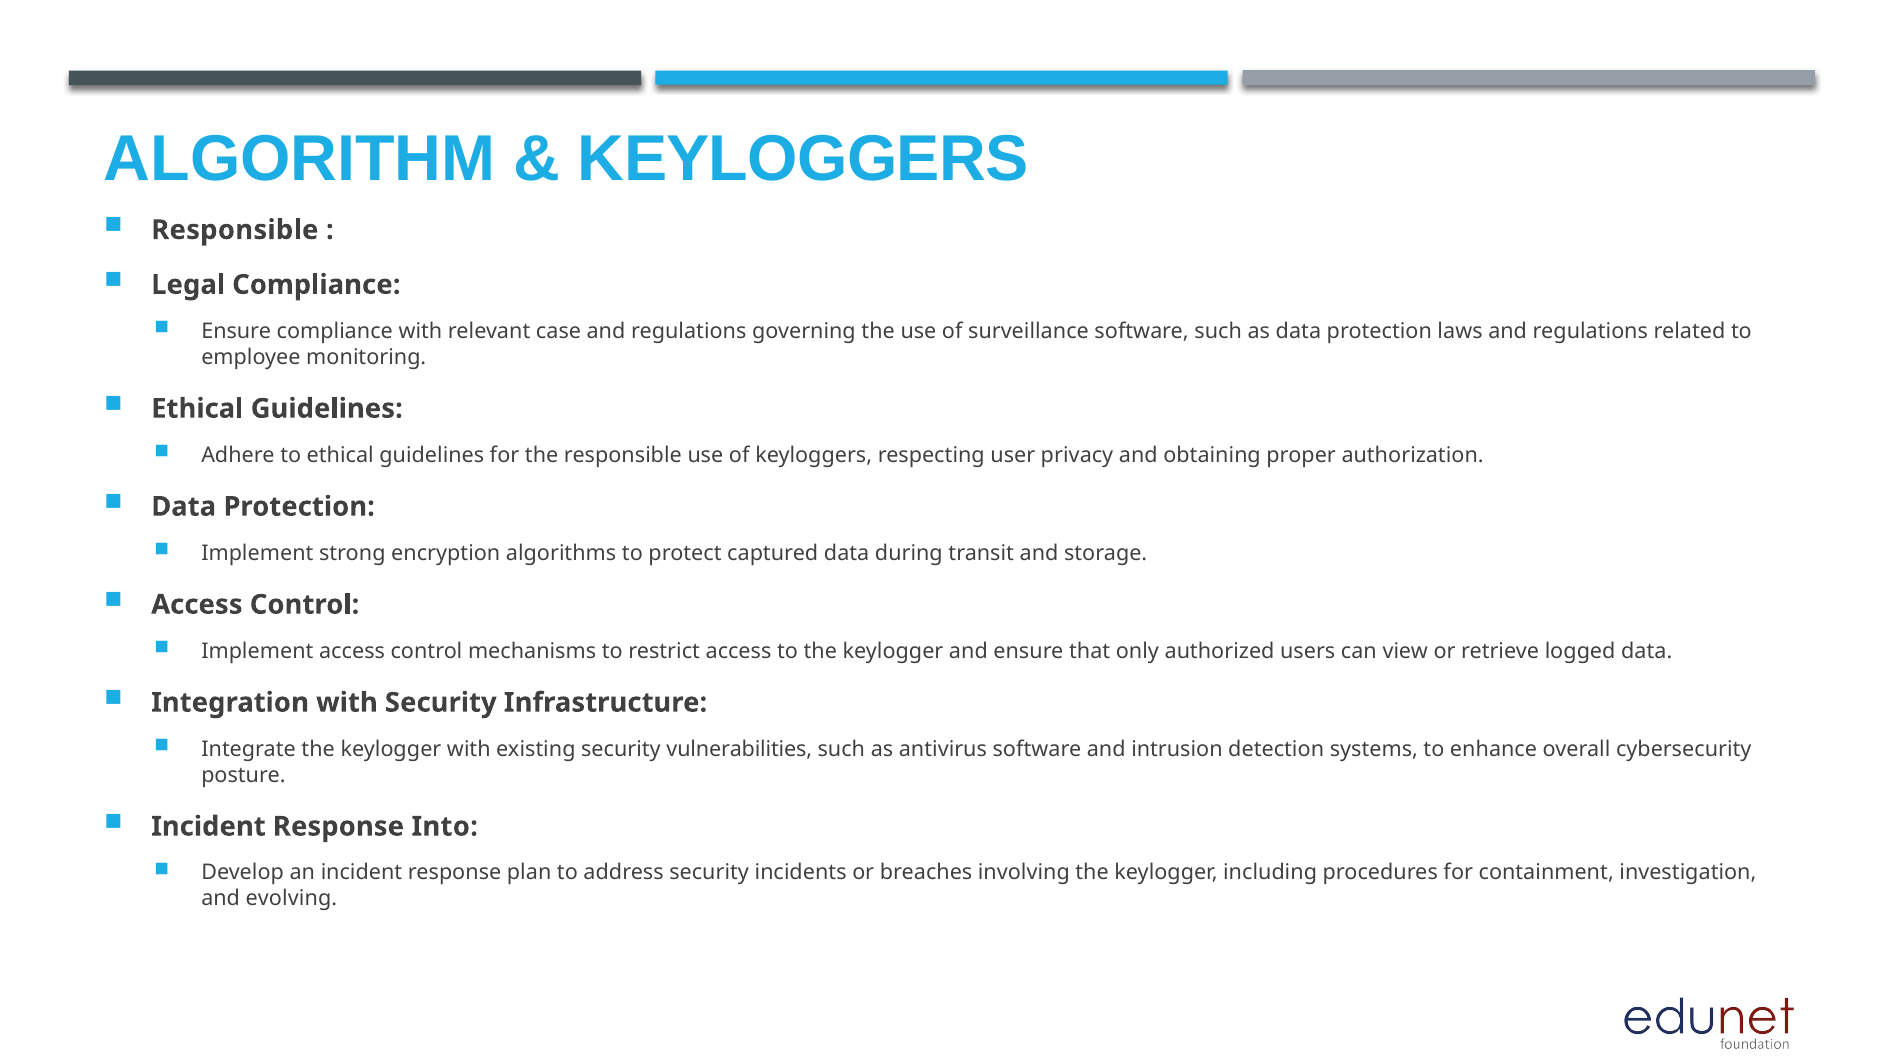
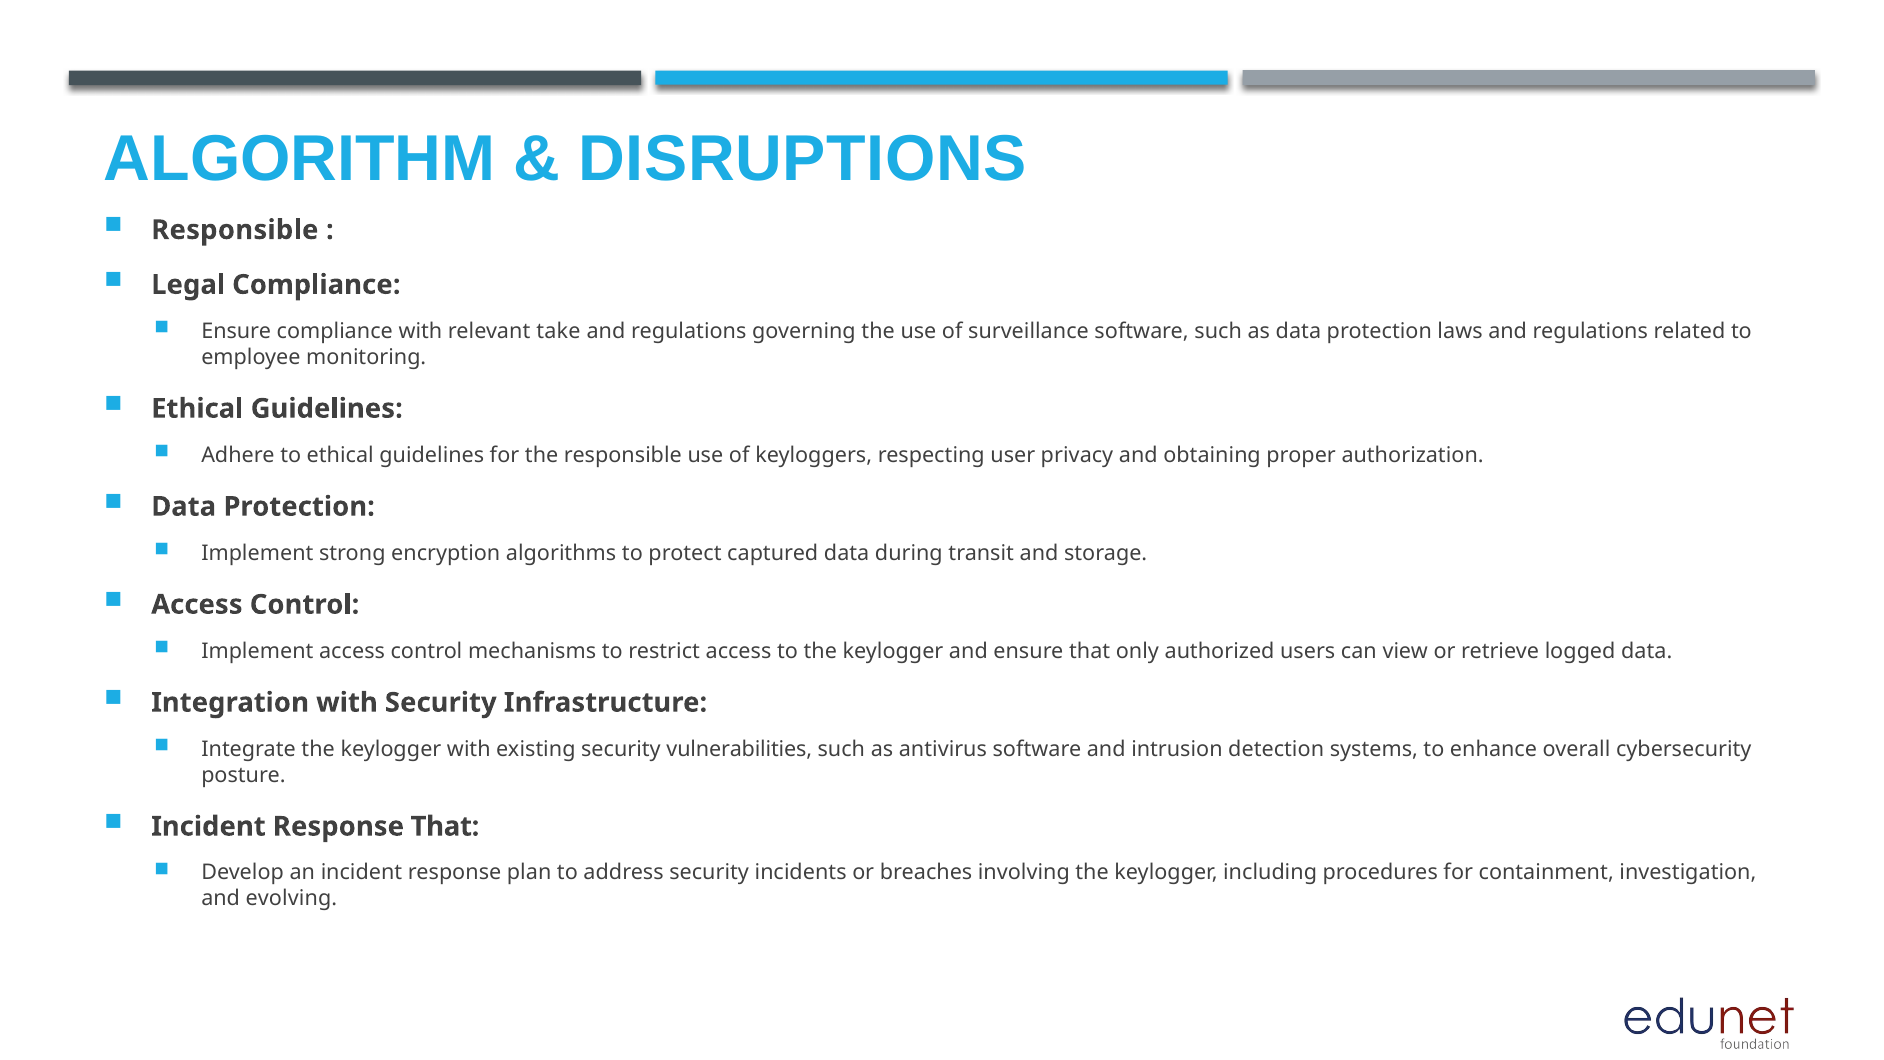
KEYLOGGERS at (803, 159): KEYLOGGERS -> DISRUPTIONS
case: case -> take
Response Into: Into -> That
